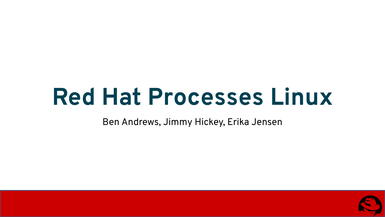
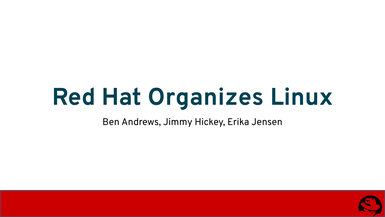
Processes: Processes -> Organizes
